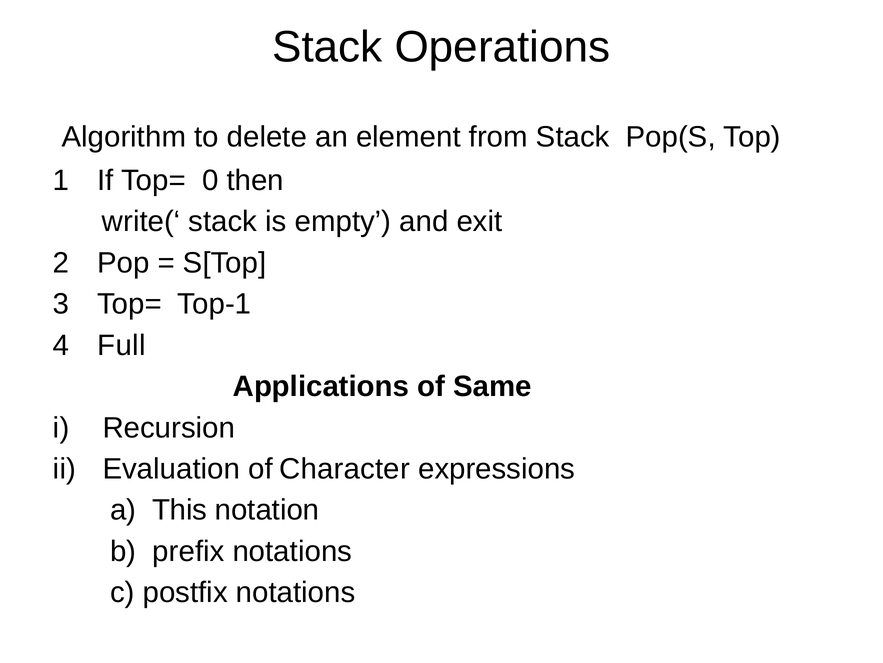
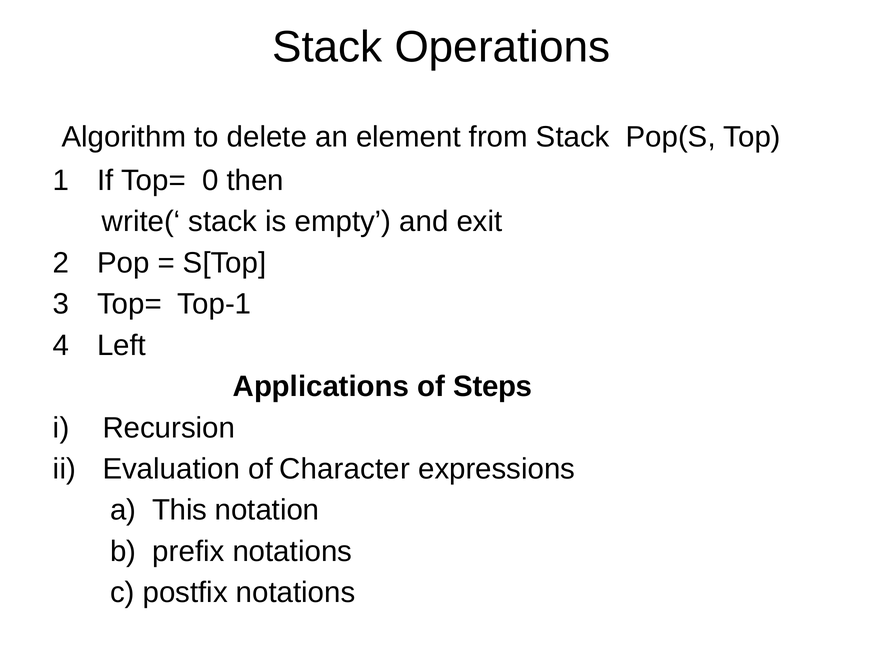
Full: Full -> Left
Same: Same -> Steps
